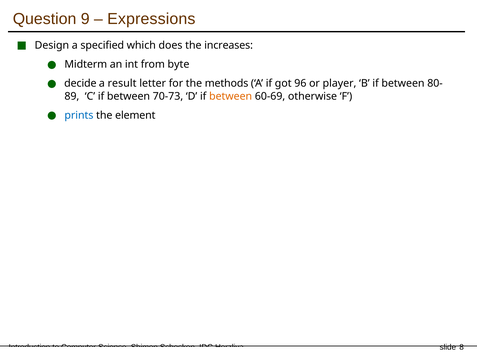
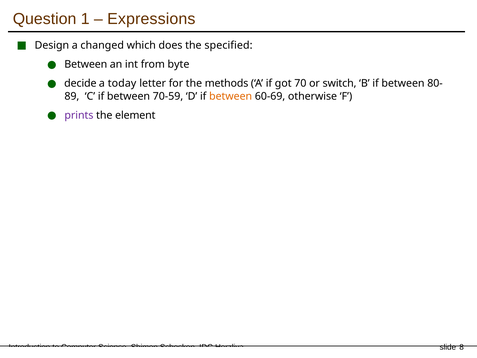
9: 9 -> 1
specified: specified -> changed
increases: increases -> specified
Midterm at (86, 64): Midterm -> Between
result: result -> today
96: 96 -> 70
player: player -> switch
70-73: 70-73 -> 70-59
prints colour: blue -> purple
